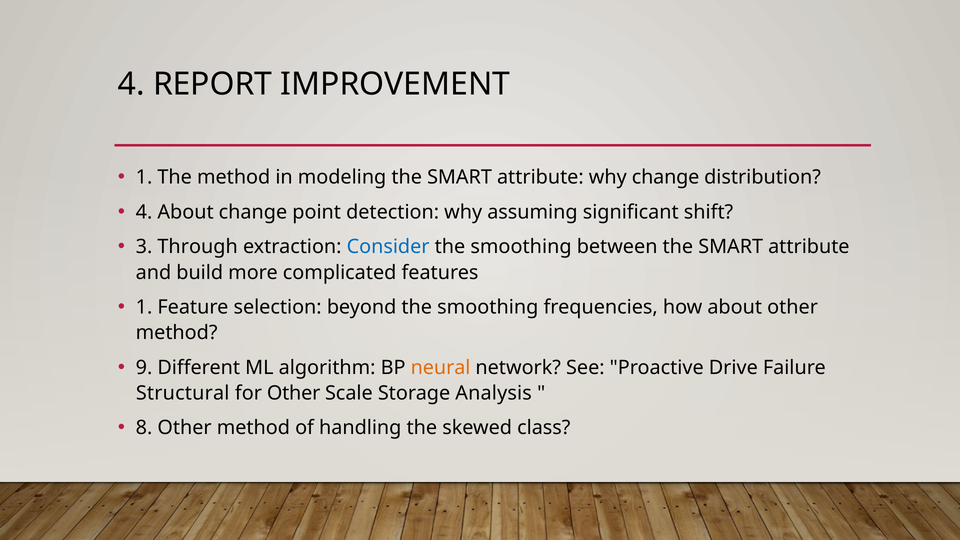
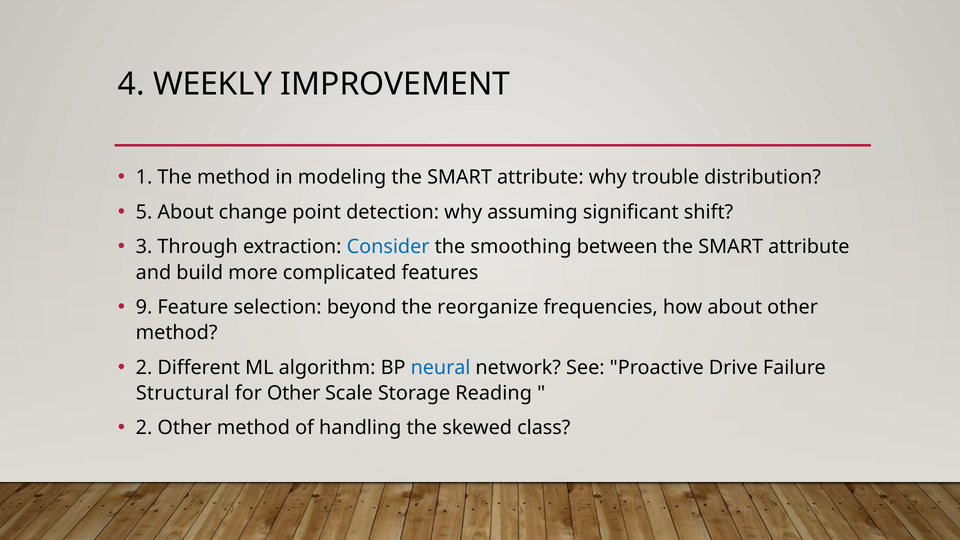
REPORT: REPORT -> WEEKLY
why change: change -> trouble
4 at (144, 212): 4 -> 5
1 at (144, 307): 1 -> 9
beyond the smoothing: smoothing -> reorganize
9 at (144, 368): 9 -> 2
neural colour: orange -> blue
Analysis: Analysis -> Reading
8 at (144, 428): 8 -> 2
